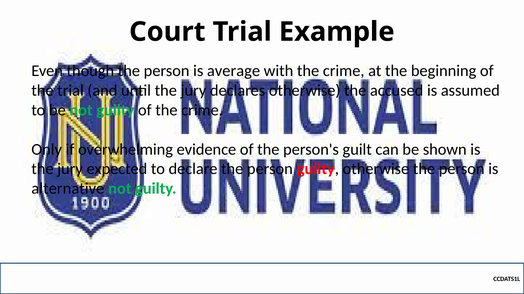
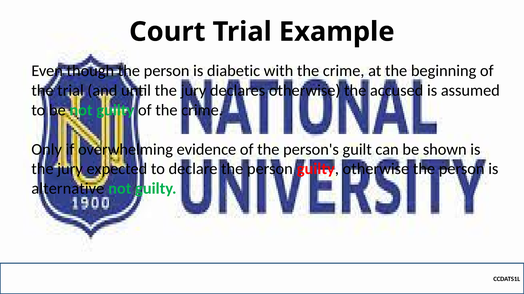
average: average -> diabetic
